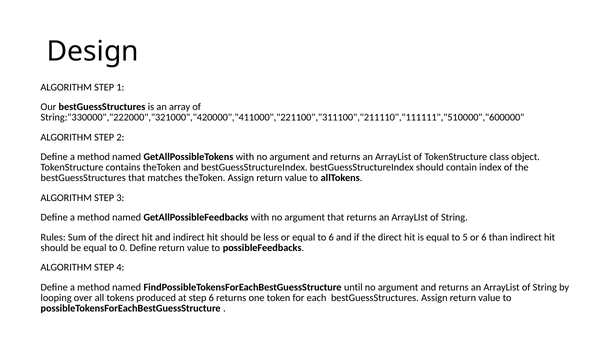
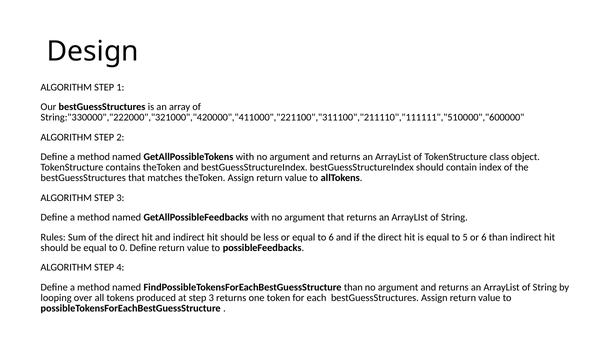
FindPossibleTokensForEachBestGuessStructure until: until -> than
at step 6: 6 -> 3
